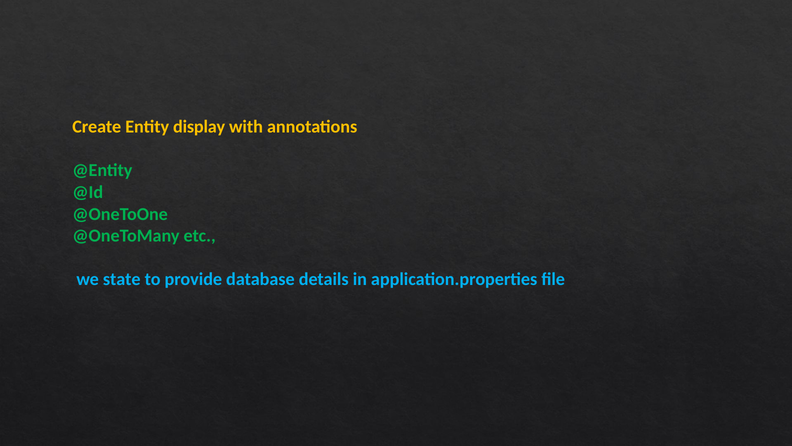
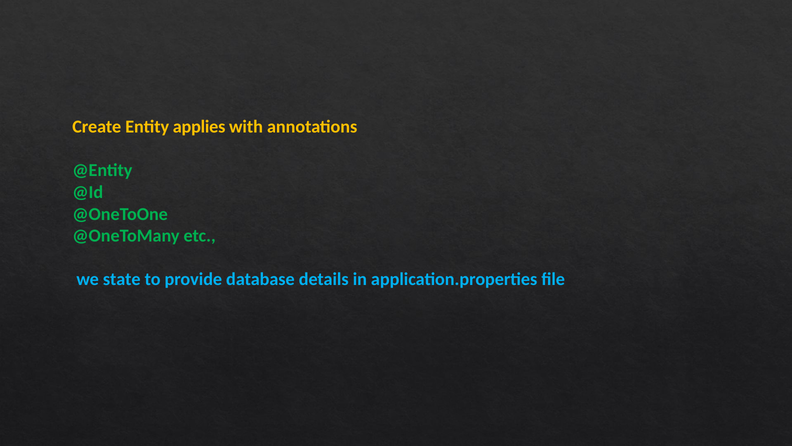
display: display -> applies
